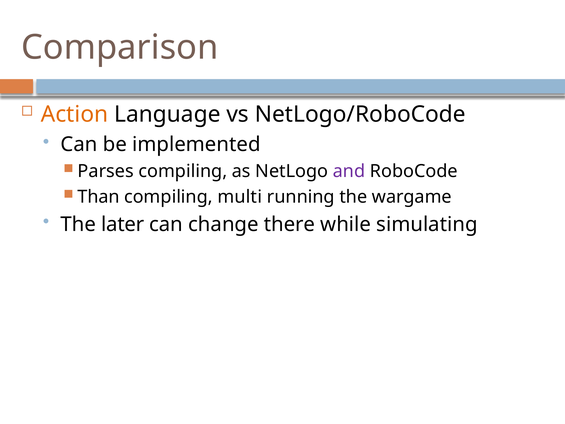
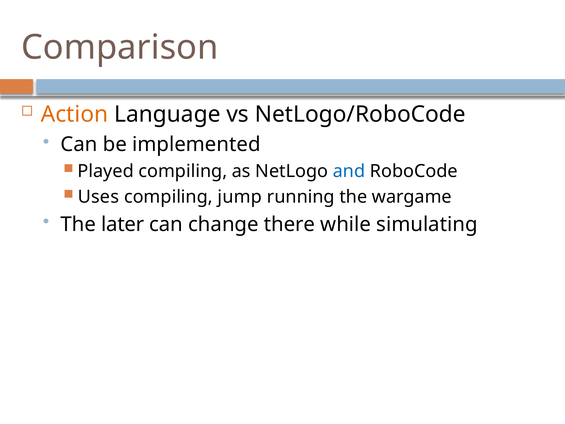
Parses: Parses -> Played
and colour: purple -> blue
Than: Than -> Uses
multi: multi -> jump
